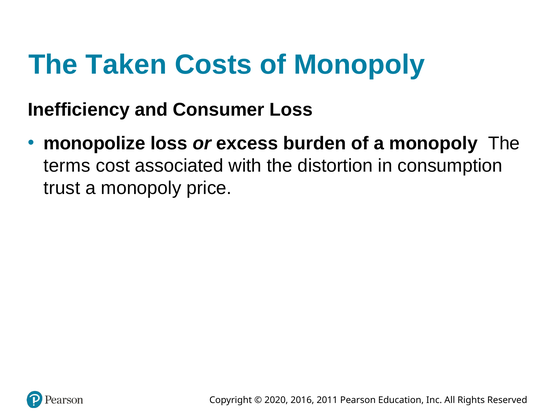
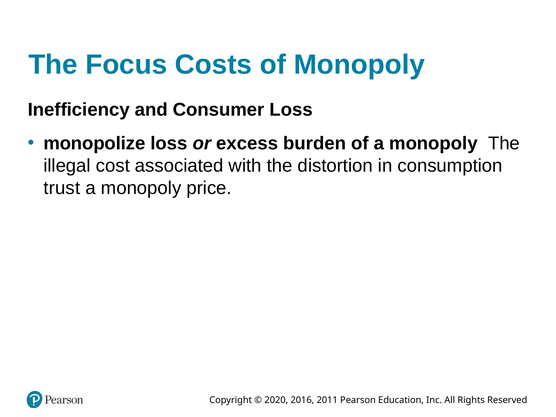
Taken: Taken -> Focus
terms: terms -> illegal
